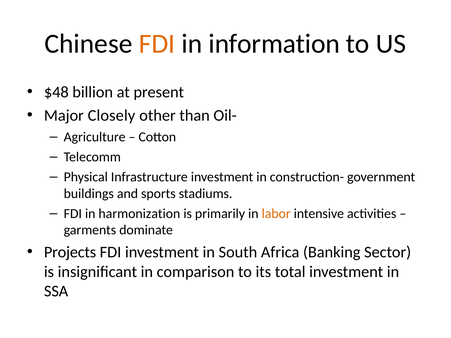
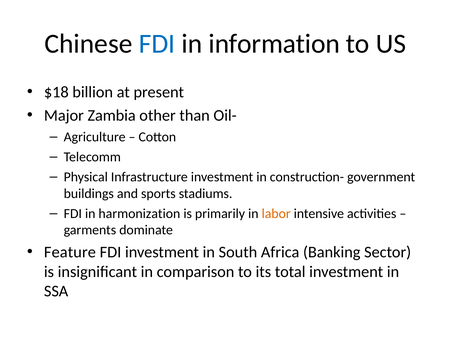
FDI at (157, 44) colour: orange -> blue
$48: $48 -> $18
Closely: Closely -> Zambia
Projects: Projects -> Feature
